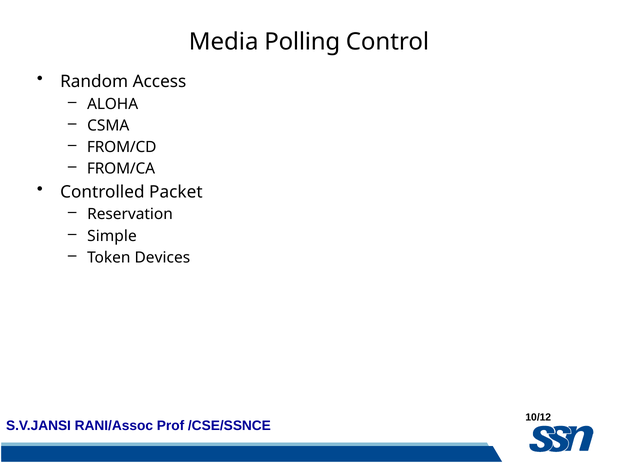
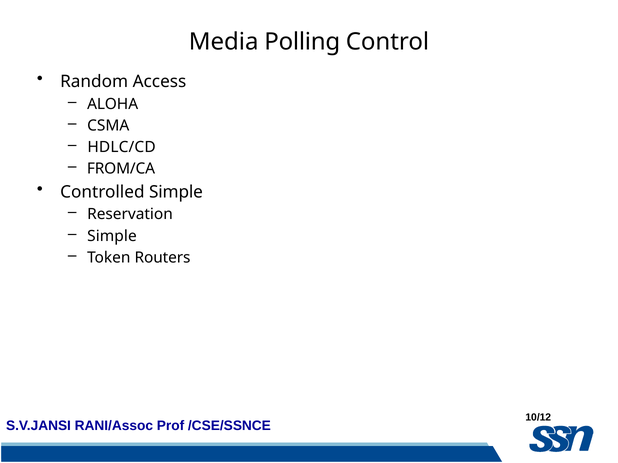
FROM/CD: FROM/CD -> HDLC/CD
Controlled Packet: Packet -> Simple
Devices: Devices -> Routers
